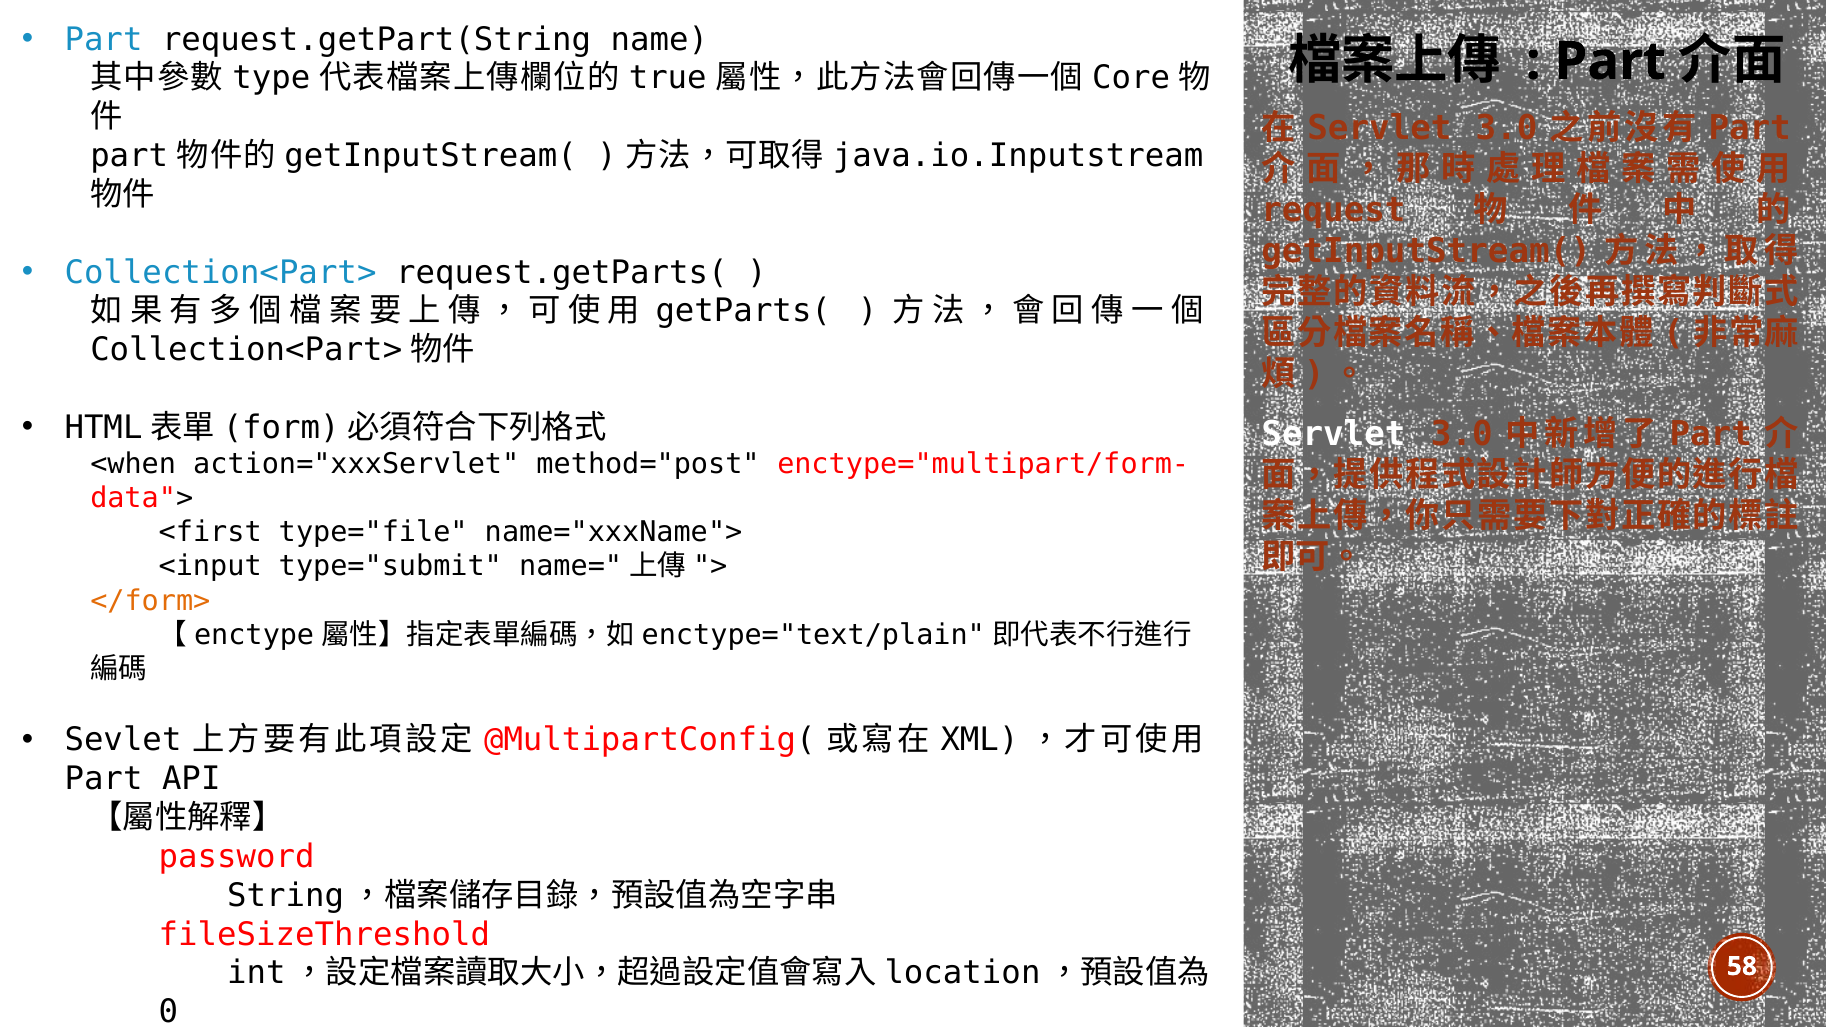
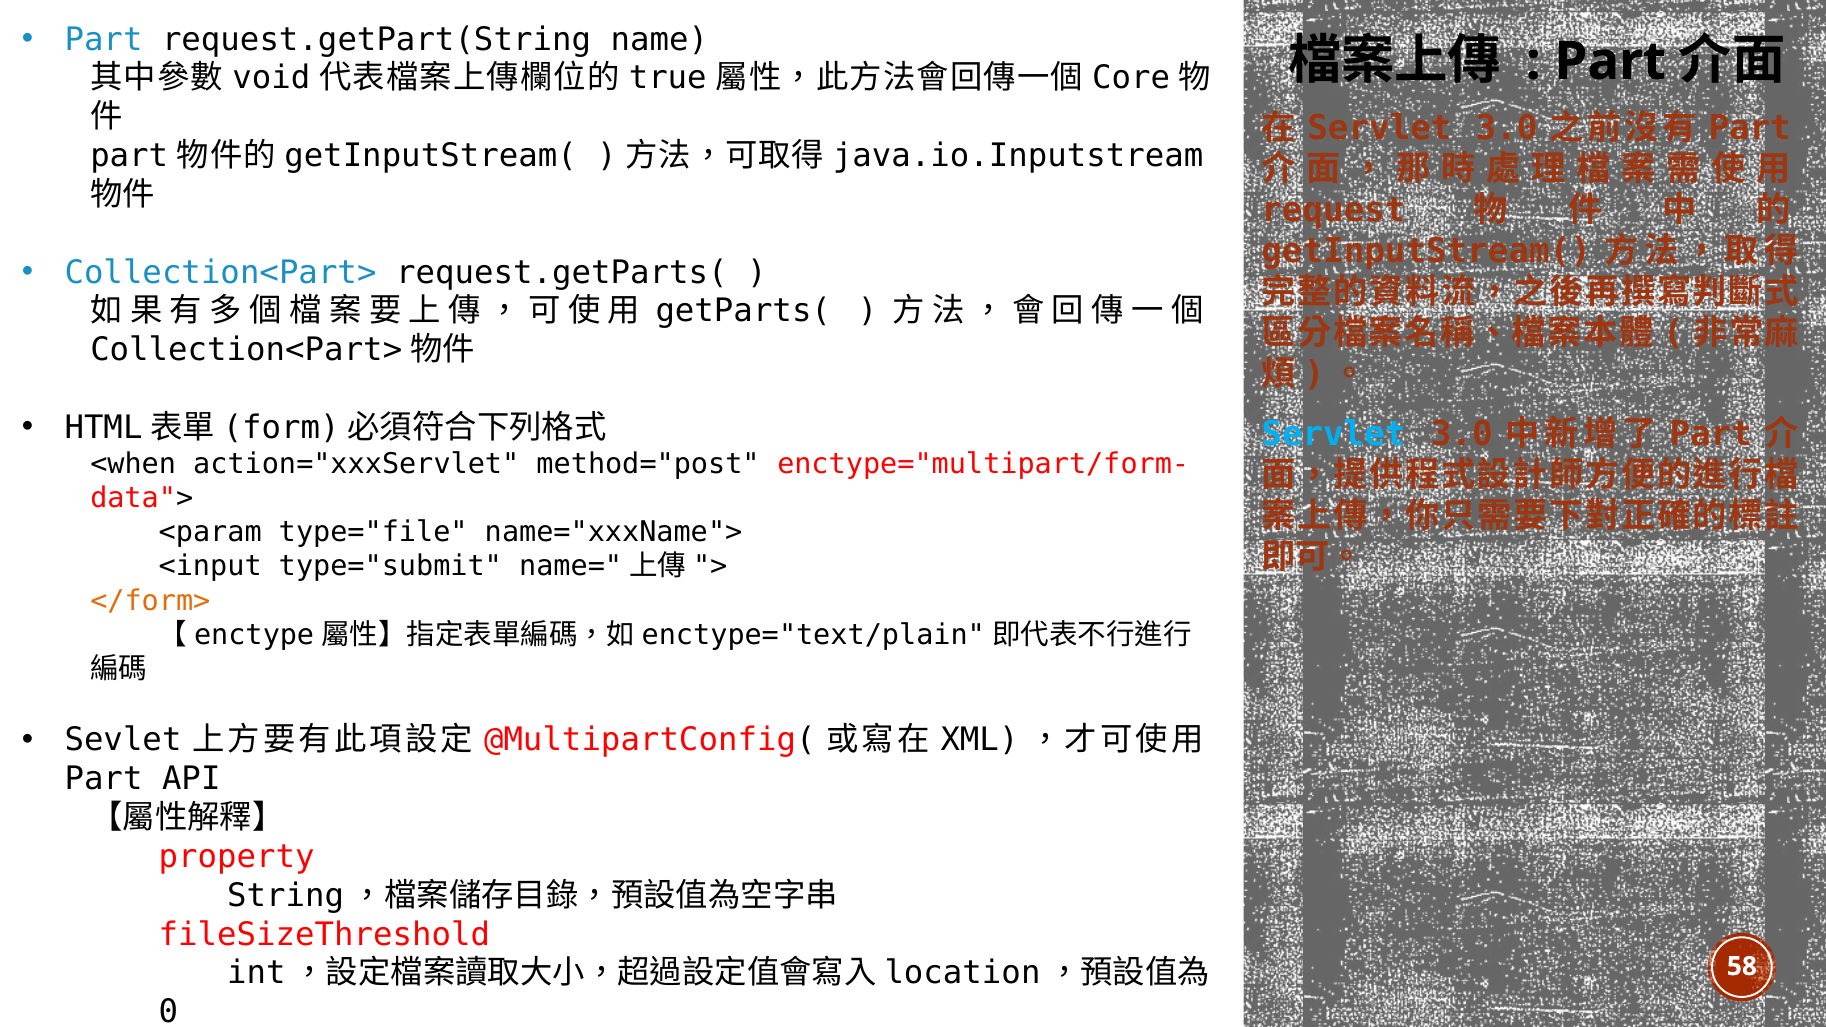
type: type -> void
Servlet at (1333, 434) colour: white -> light blue
<first: <first -> <param
password: password -> property
